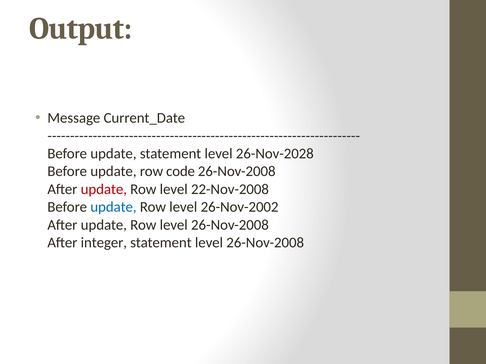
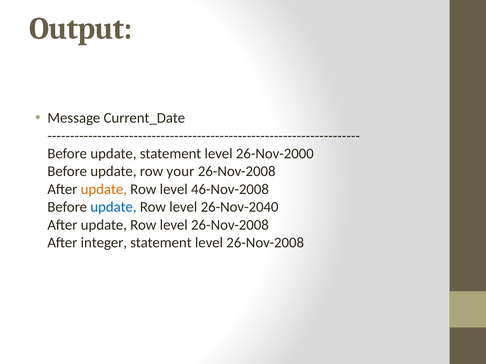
26-Nov-2028: 26-Nov-2028 -> 26-Nov-2000
code: code -> your
update at (104, 189) colour: red -> orange
22-Nov-2008: 22-Nov-2008 -> 46-Nov-2008
26-Nov-2002: 26-Nov-2002 -> 26-Nov-2040
